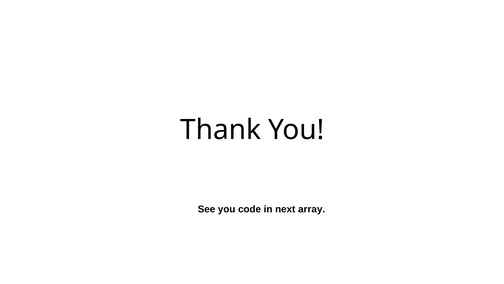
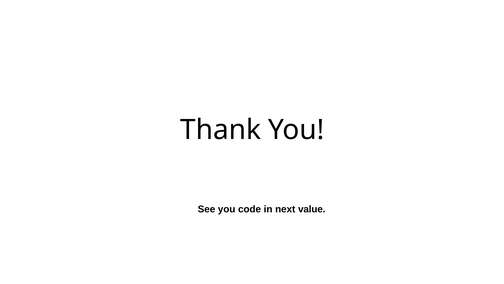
array: array -> value
